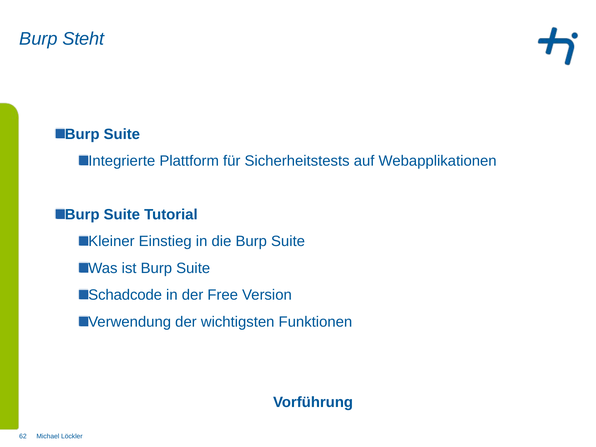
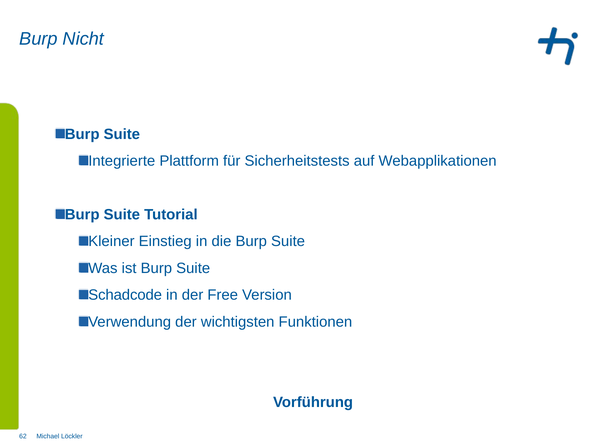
Steht: Steht -> Nicht
